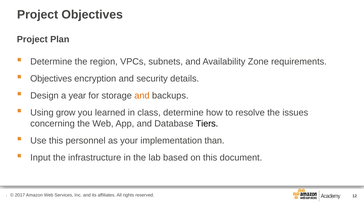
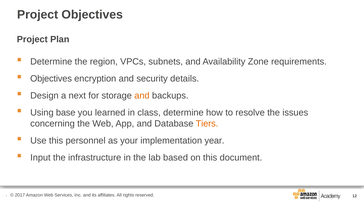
year: year -> next
grow: grow -> base
Tiers colour: black -> orange
than: than -> year
